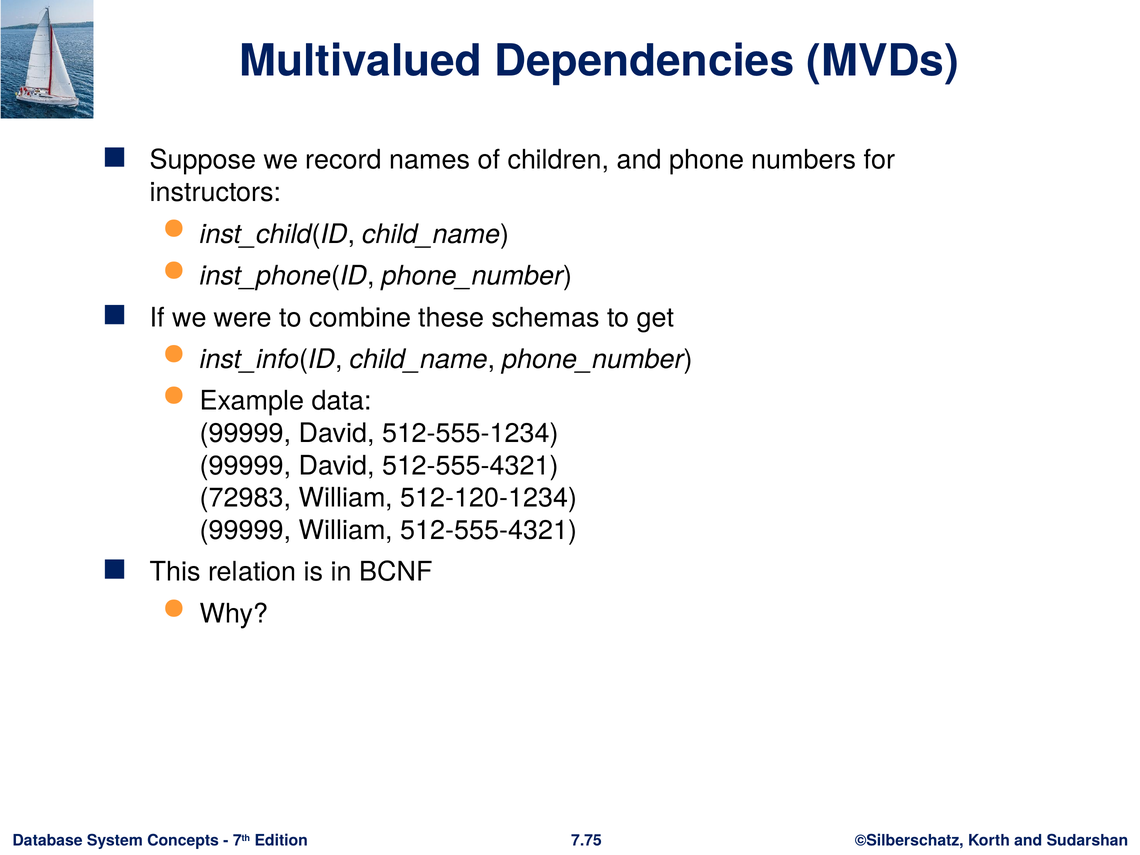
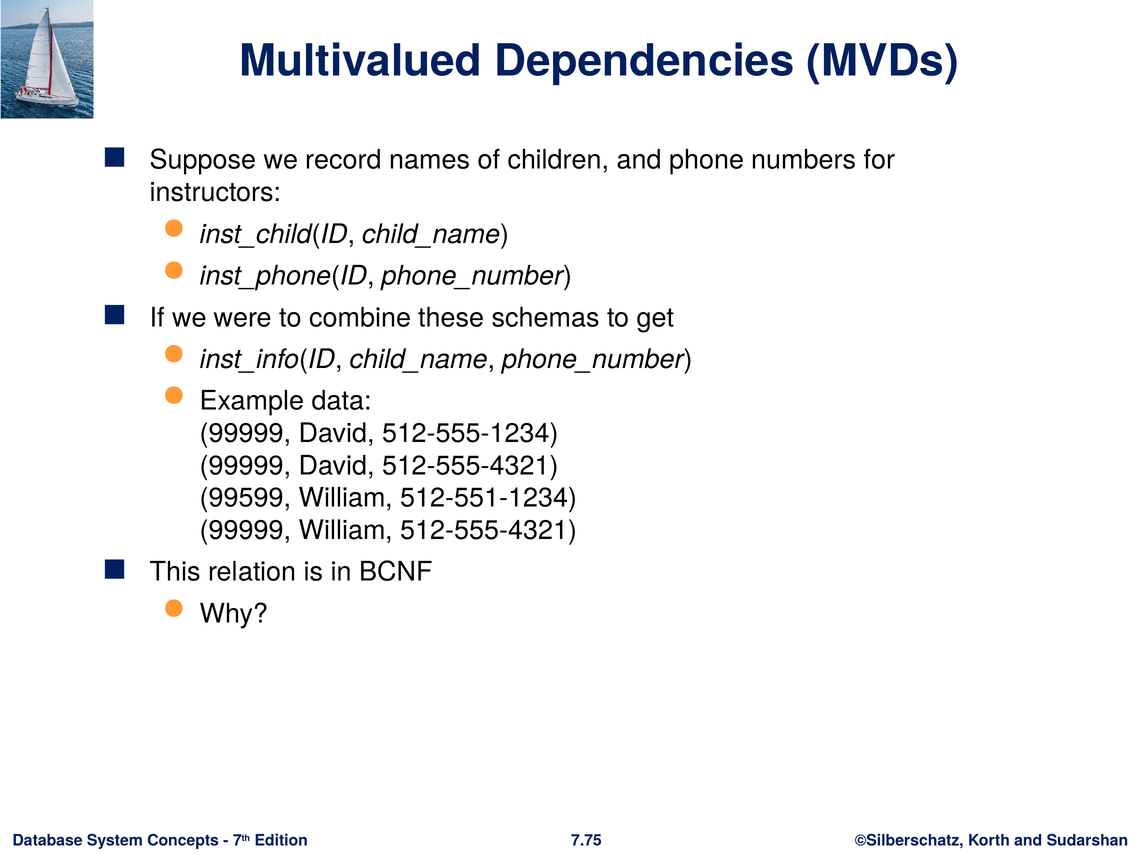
72983: 72983 -> 99599
512-120-1234: 512-120-1234 -> 512-551-1234
